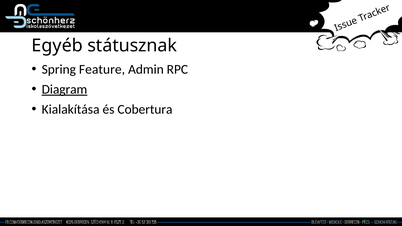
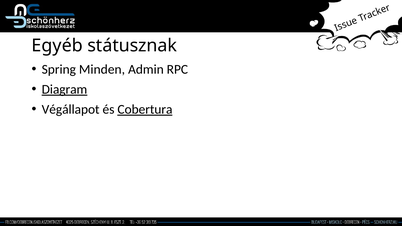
Feature: Feature -> Minden
Kialakítása: Kialakítása -> Végállapot
Cobertura underline: none -> present
